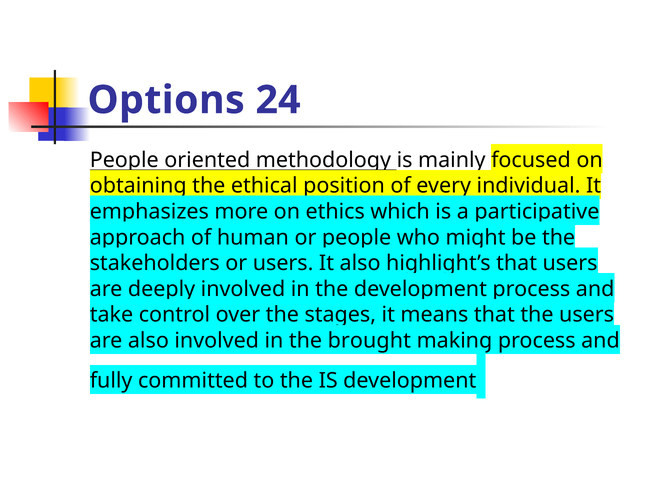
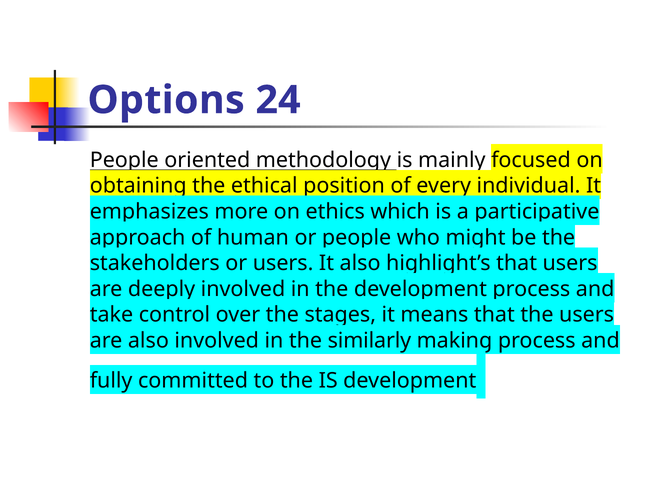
brought: brought -> similarly
